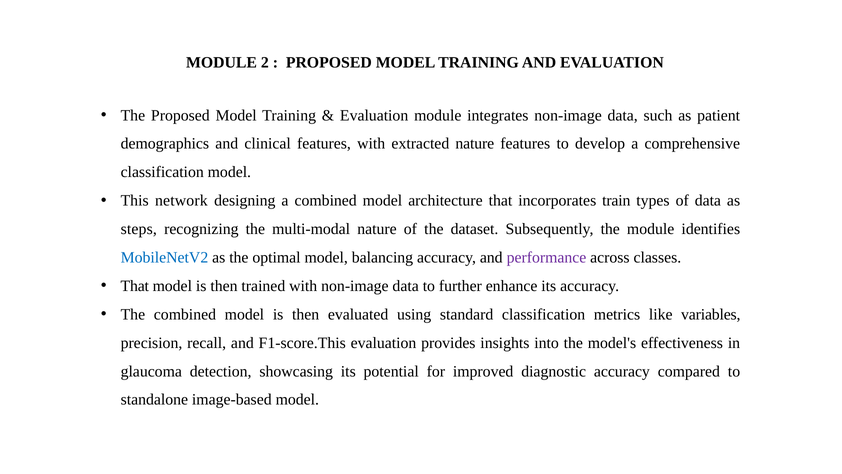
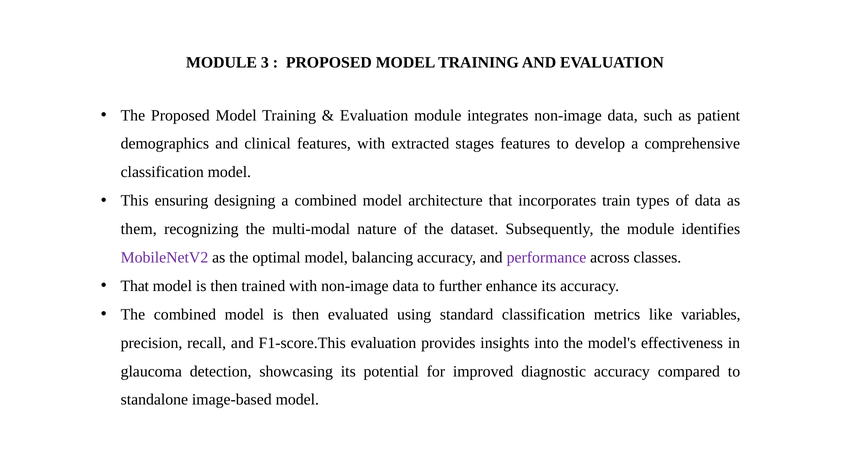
2: 2 -> 3
extracted nature: nature -> stages
network: network -> ensuring
steps: steps -> them
MobileNetV2 colour: blue -> purple
